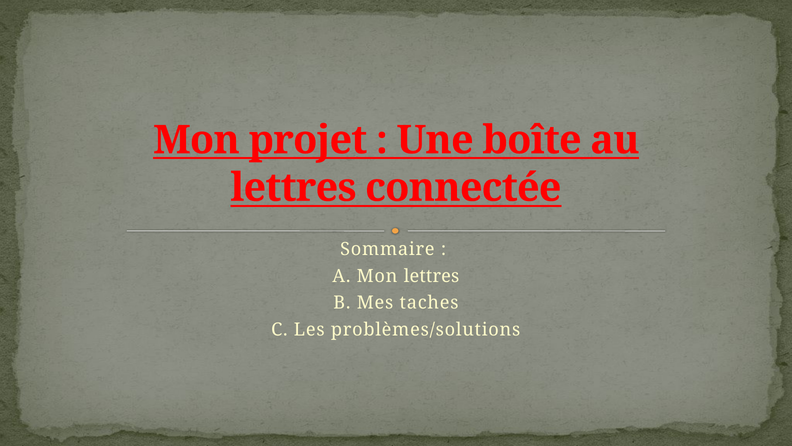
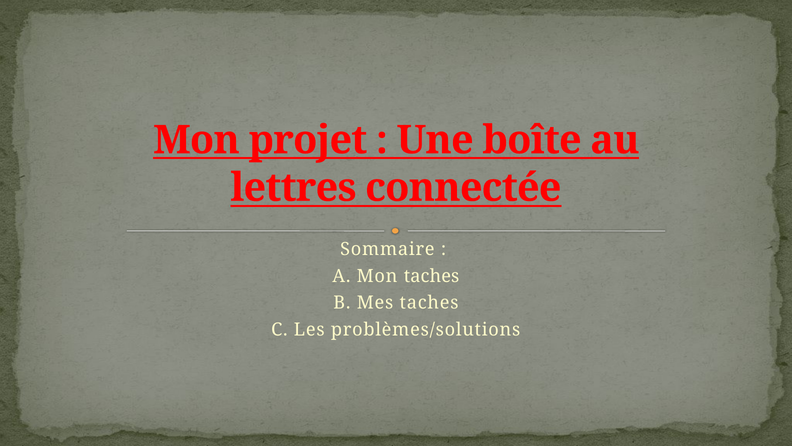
Mon lettres: lettres -> taches
